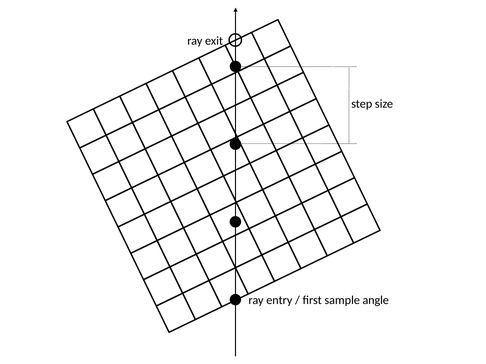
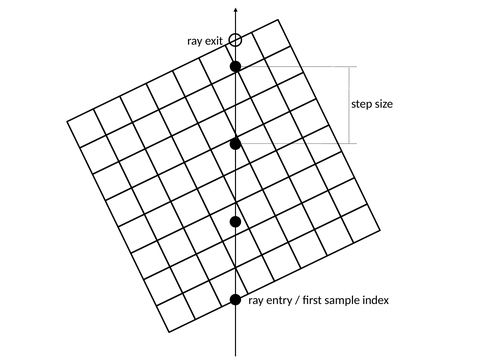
angle: angle -> index
